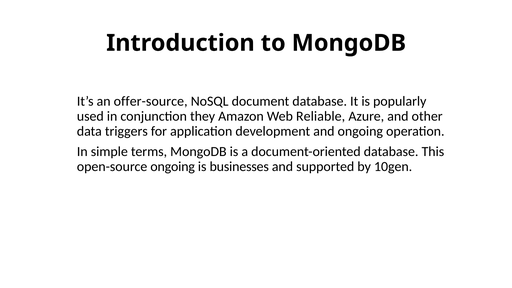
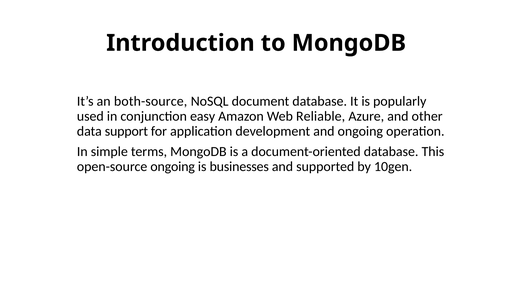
offer-source: offer-source -> both-source
they: they -> easy
triggers: triggers -> support
